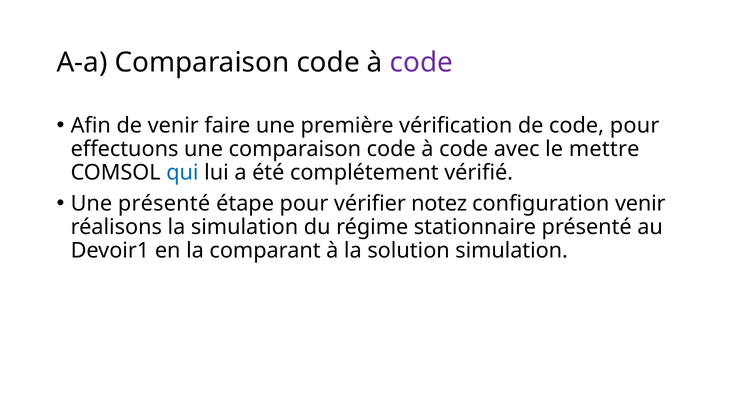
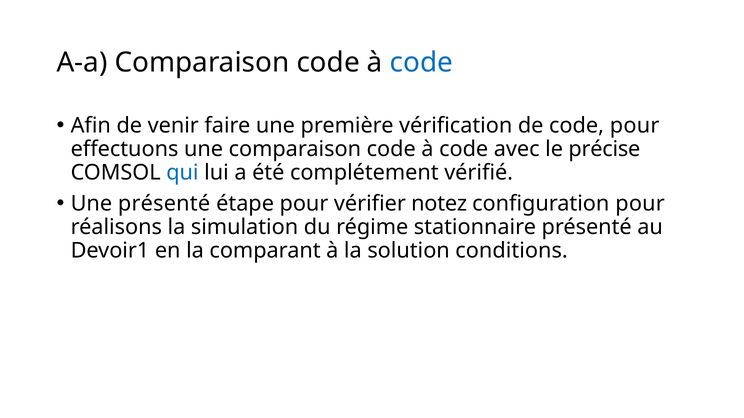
code at (421, 63) colour: purple -> blue
mettre: mettre -> précise
configuration venir: venir -> pour
solution simulation: simulation -> conditions
